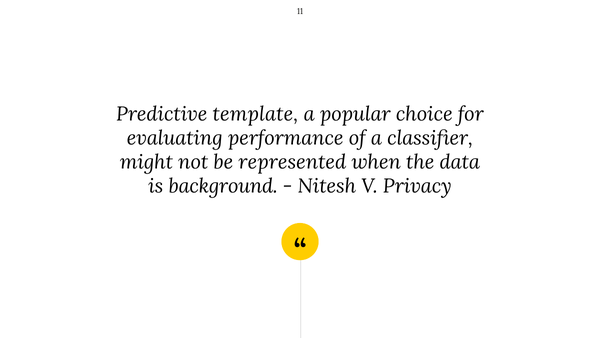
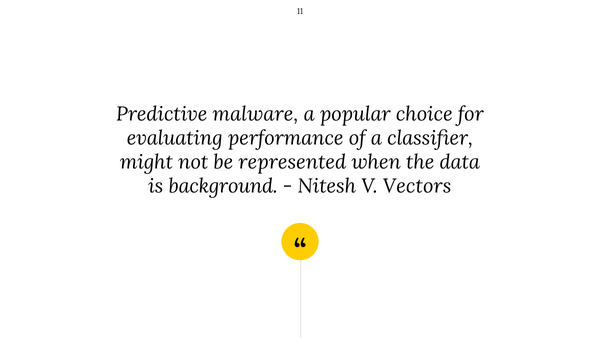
template: template -> malware
Privacy: Privacy -> Vectors
